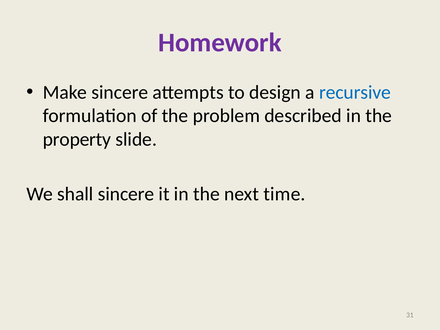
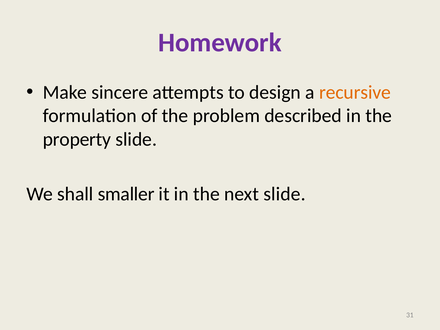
recursive colour: blue -> orange
shall sincere: sincere -> smaller
next time: time -> slide
